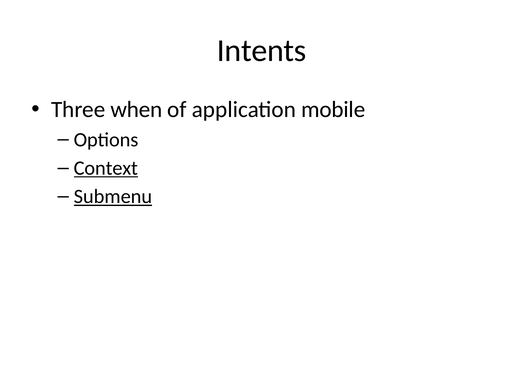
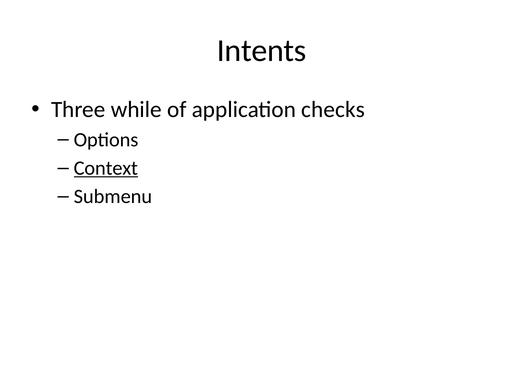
when: when -> while
mobile: mobile -> checks
Submenu underline: present -> none
